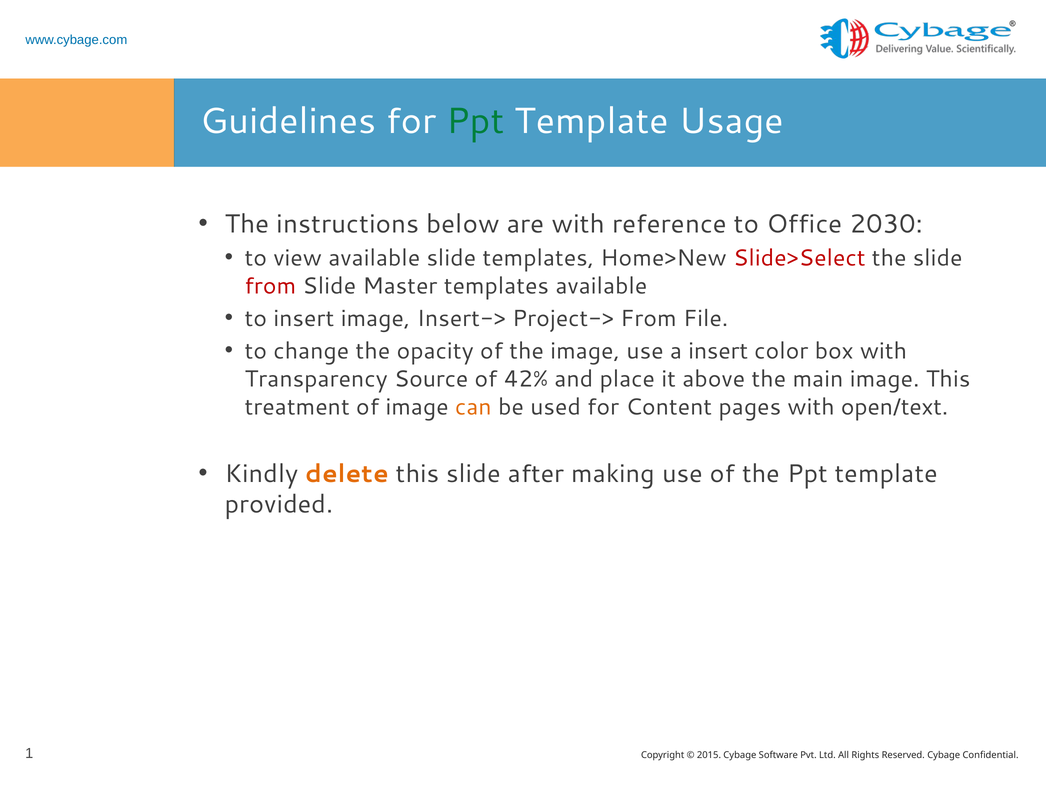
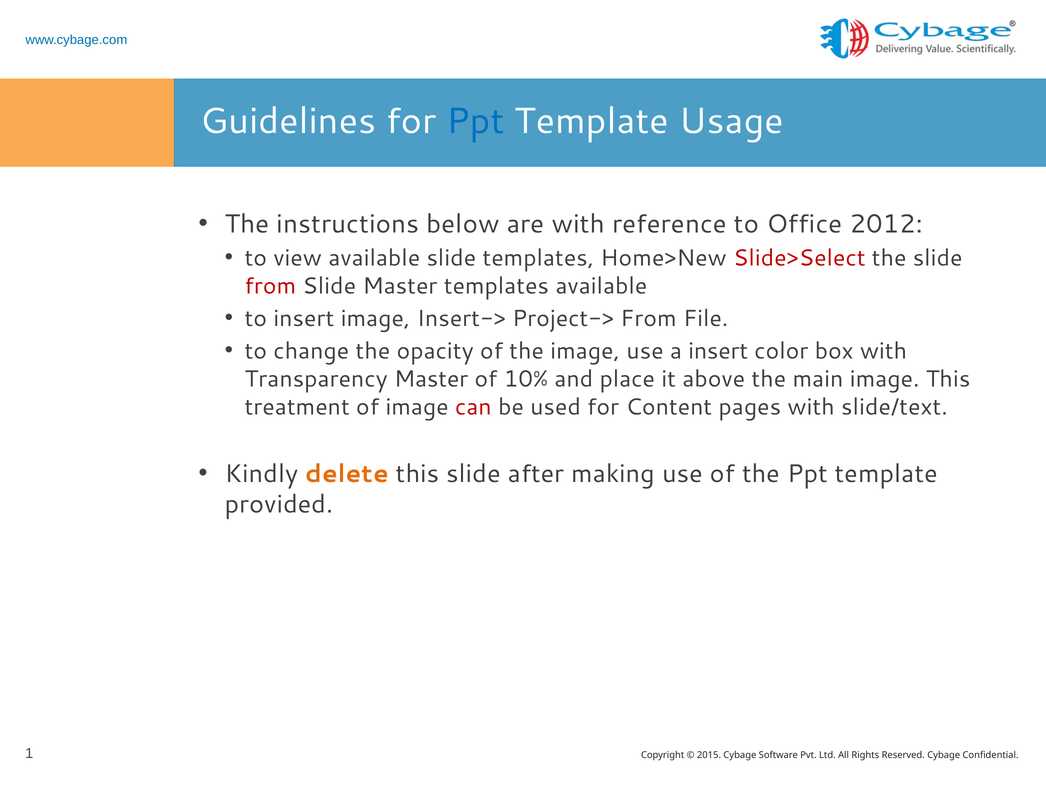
Ppt at (475, 121) colour: green -> blue
2030: 2030 -> 2012
Transparency Source: Source -> Master
42%: 42% -> 10%
can colour: orange -> red
open/text: open/text -> slide/text
